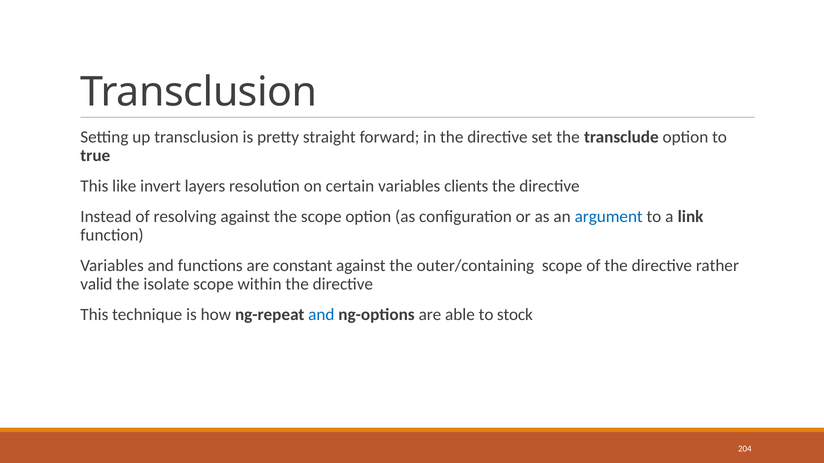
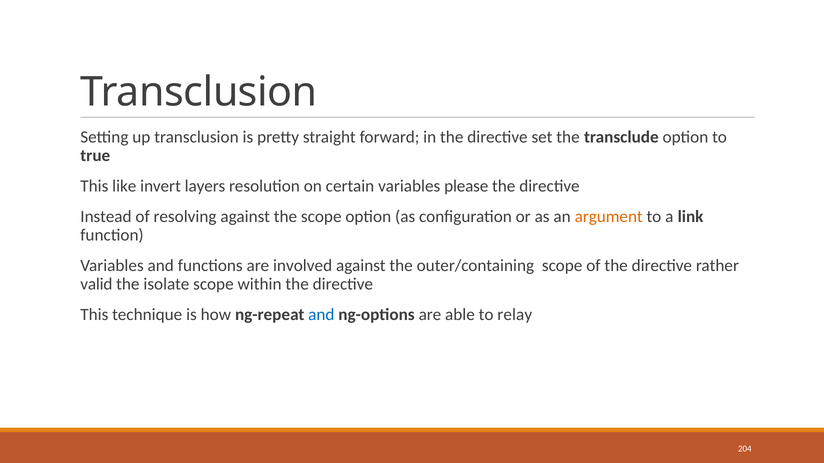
clients: clients -> please
argument colour: blue -> orange
constant: constant -> involved
stock: stock -> relay
